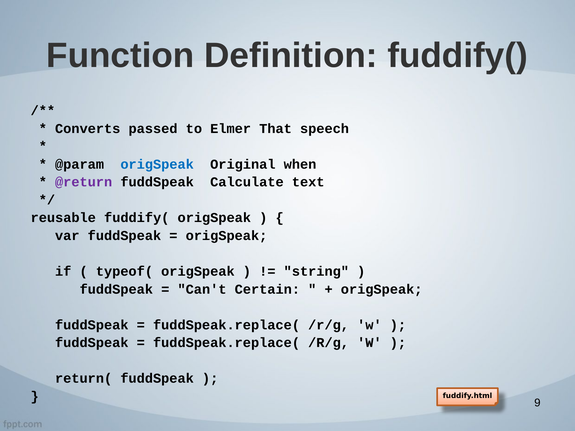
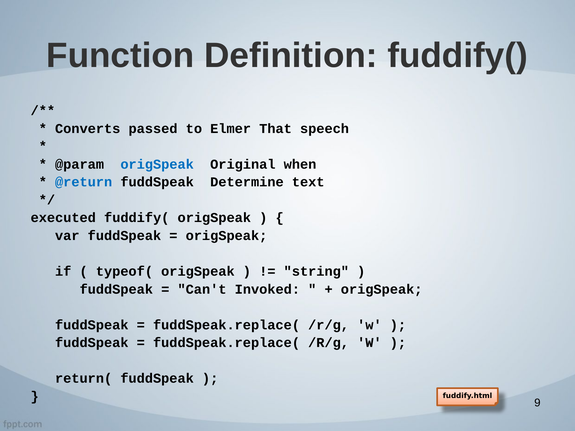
@return colour: purple -> blue
Calculate: Calculate -> Determine
reusable: reusable -> executed
Certain: Certain -> Invoked
